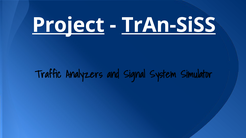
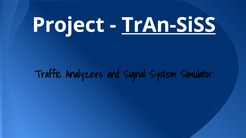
Project underline: present -> none
